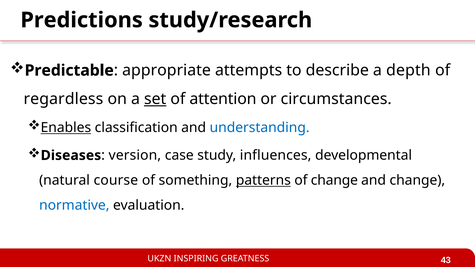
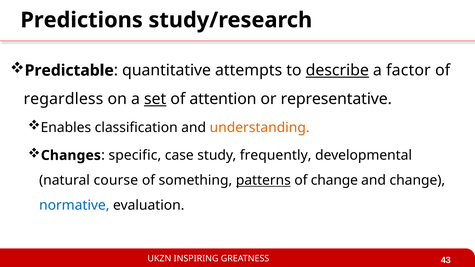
appropriate: appropriate -> quantitative
describe underline: none -> present
depth: depth -> factor
circumstances: circumstances -> representative
Enables underline: present -> none
understanding colour: blue -> orange
Diseases: Diseases -> Changes
version: version -> specific
influences: influences -> frequently
